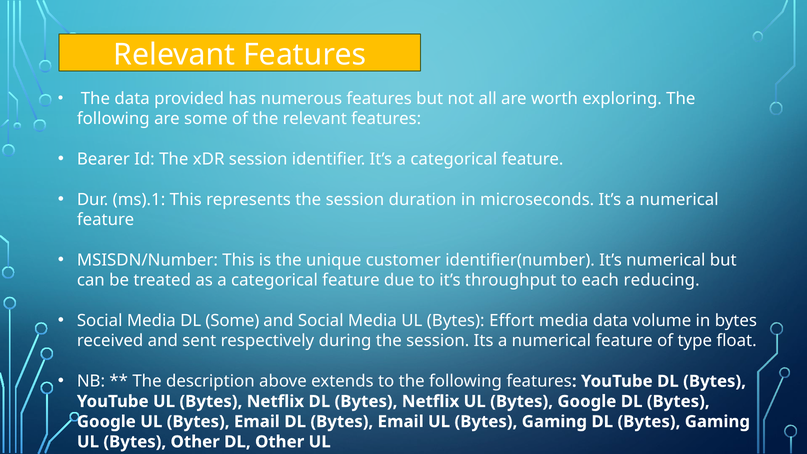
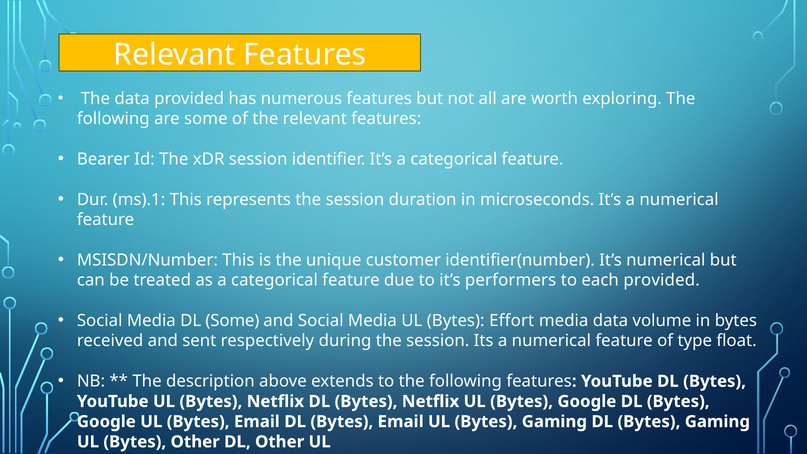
throughput: throughput -> performers
each reducing: reducing -> provided
